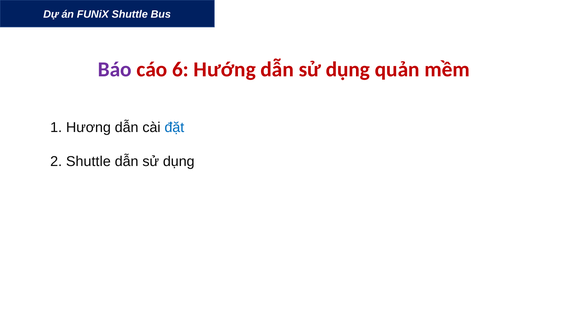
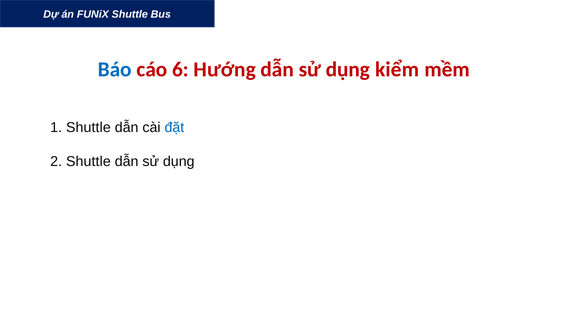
Báo colour: purple -> blue
quản: quản -> kiểm
1 Hương: Hương -> Shuttle
